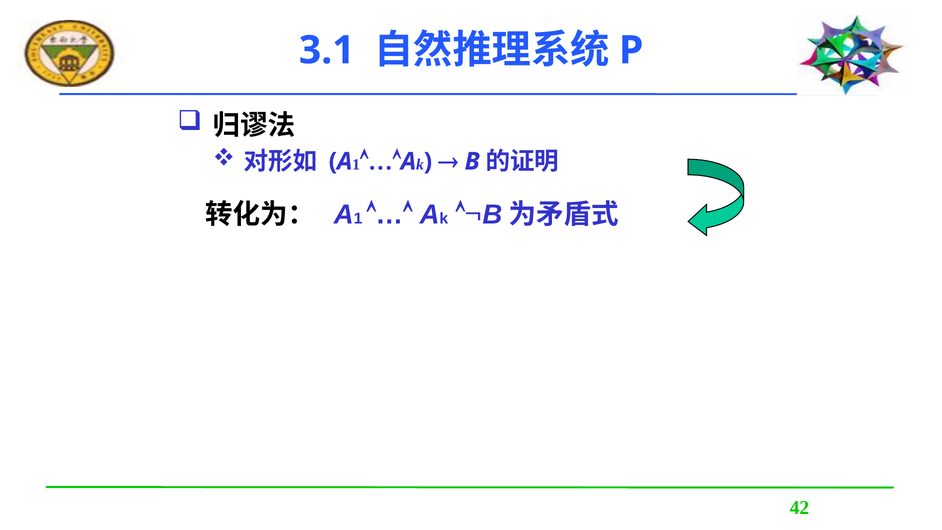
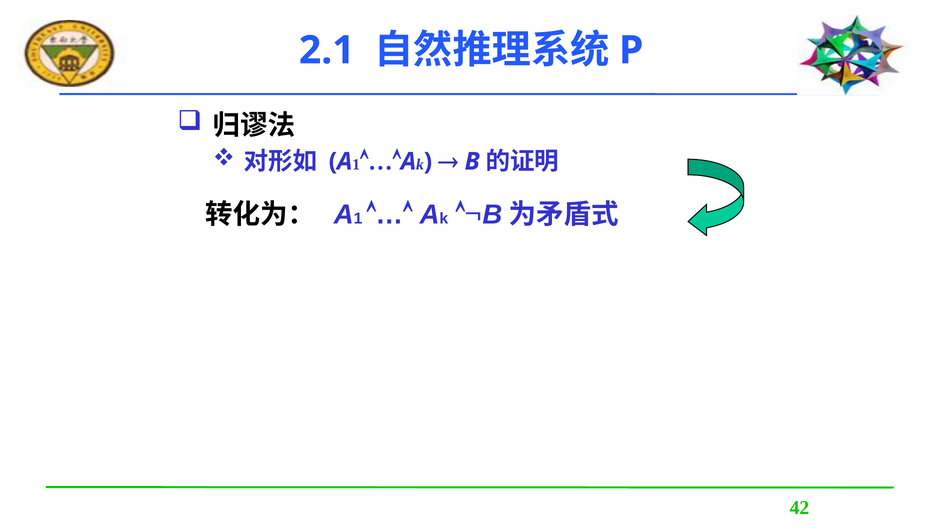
3.1: 3.1 -> 2.1
